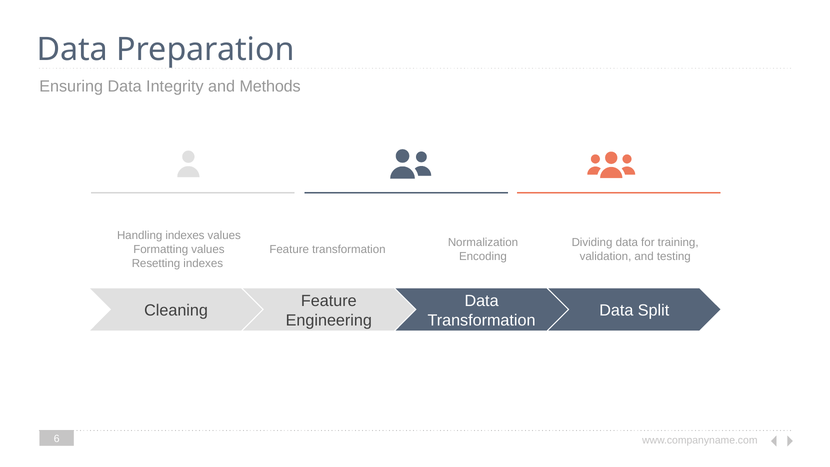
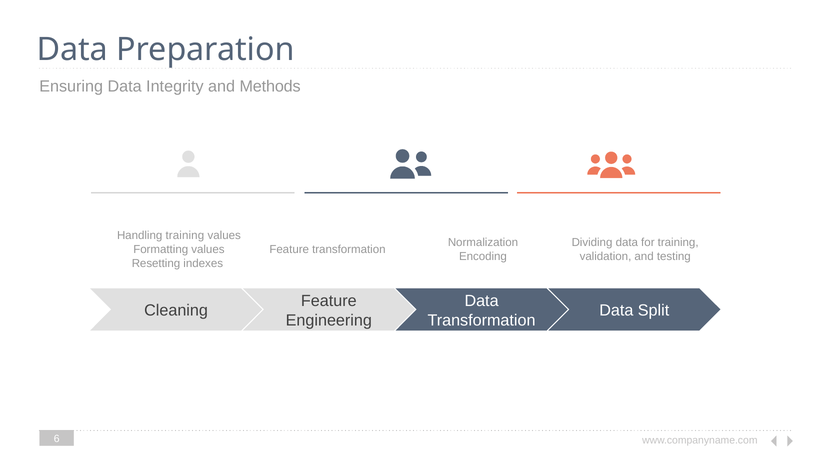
Handling indexes: indexes -> training
